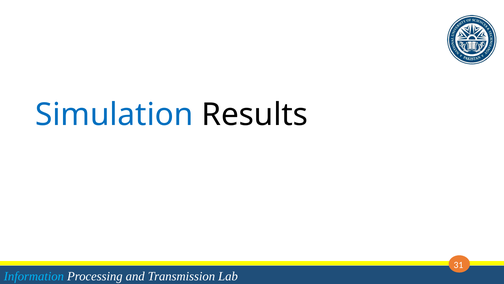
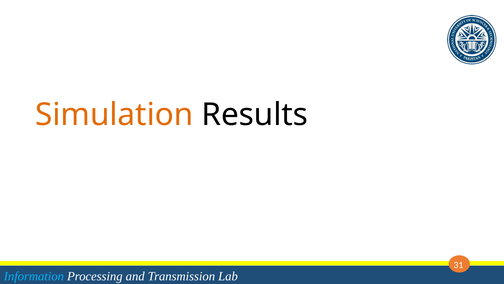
Simulation colour: blue -> orange
